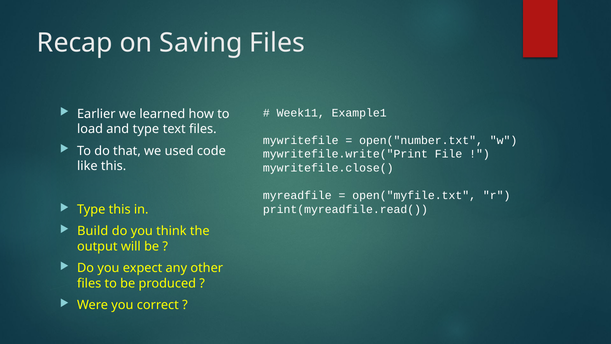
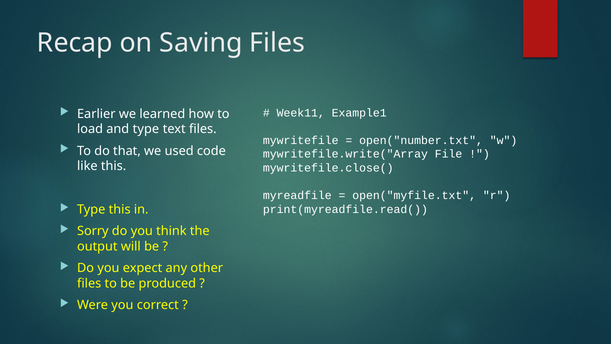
mywritefile.write("Print: mywritefile.write("Print -> mywritefile.write("Array
Build: Build -> Sorry
